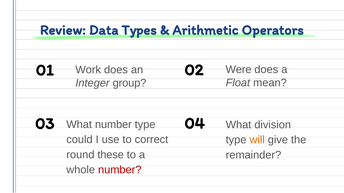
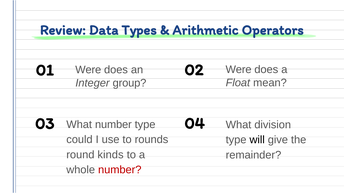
Work at (88, 70): Work -> Were
correct: correct -> rounds
will colour: orange -> black
these: these -> kinds
